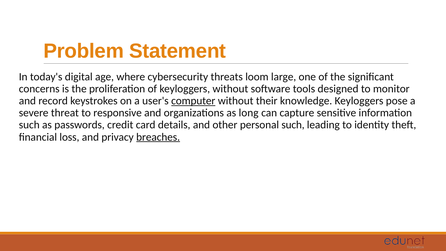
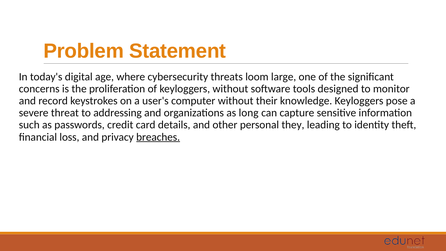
computer underline: present -> none
responsive: responsive -> addressing
personal such: such -> they
